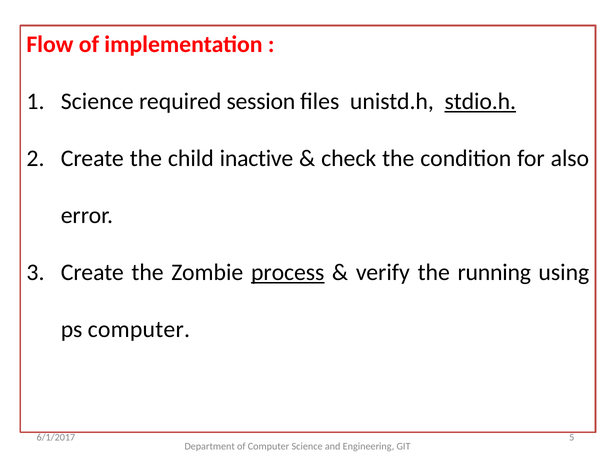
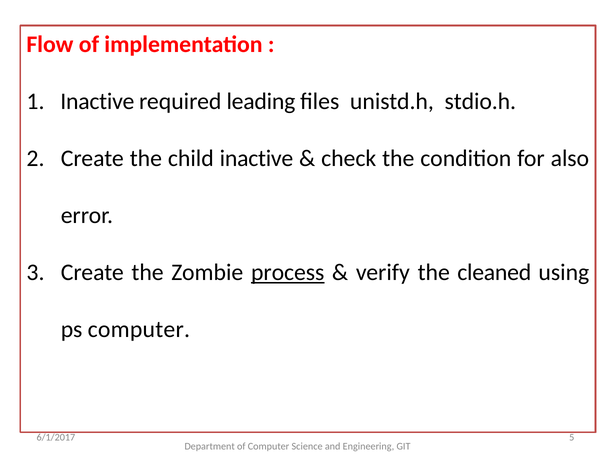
Science at (97, 101): Science -> Inactive
session: session -> leading
stdio.h underline: present -> none
running: running -> cleaned
